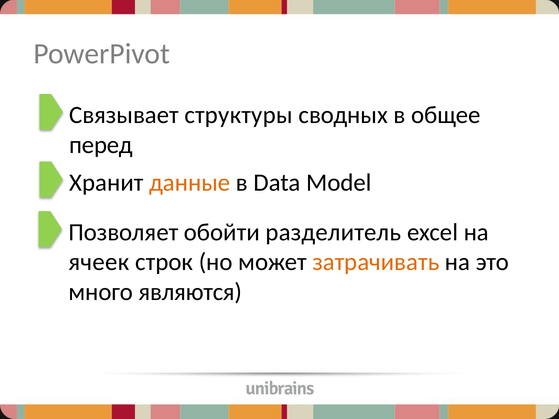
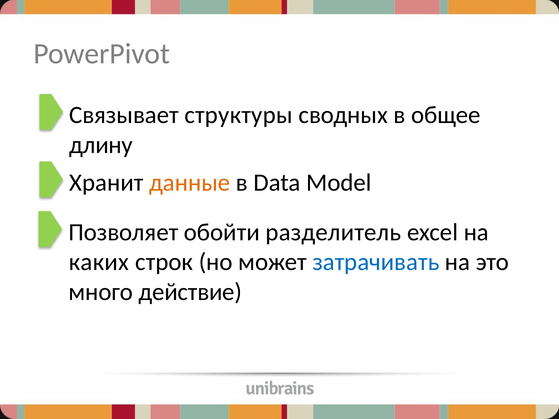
перед: перед -> длину
ячеек: ячеек -> каких
затрачивать colour: orange -> blue
являются: являются -> действие
